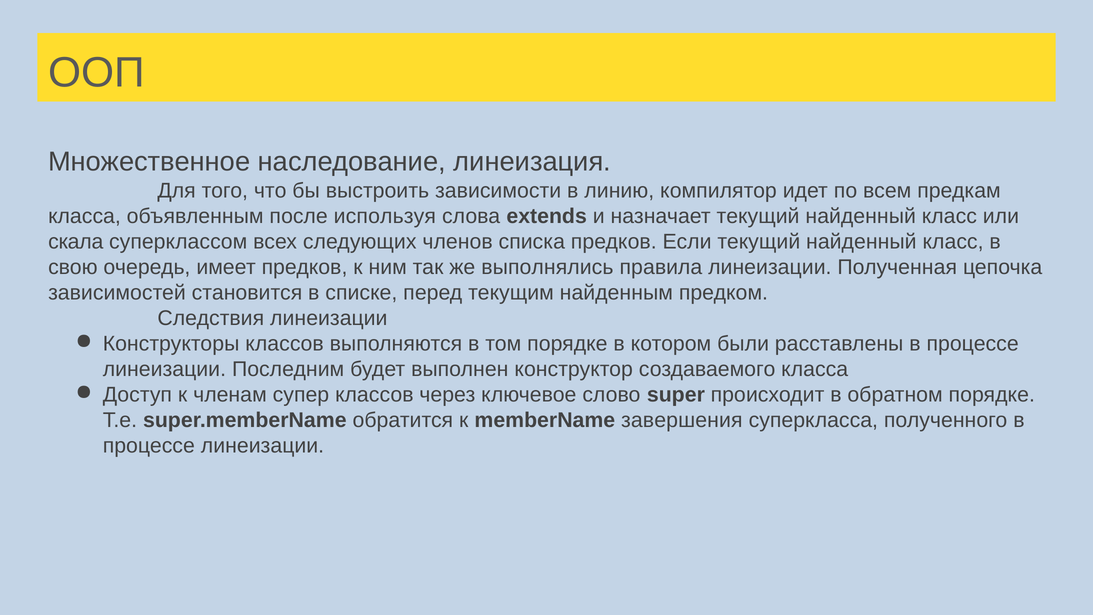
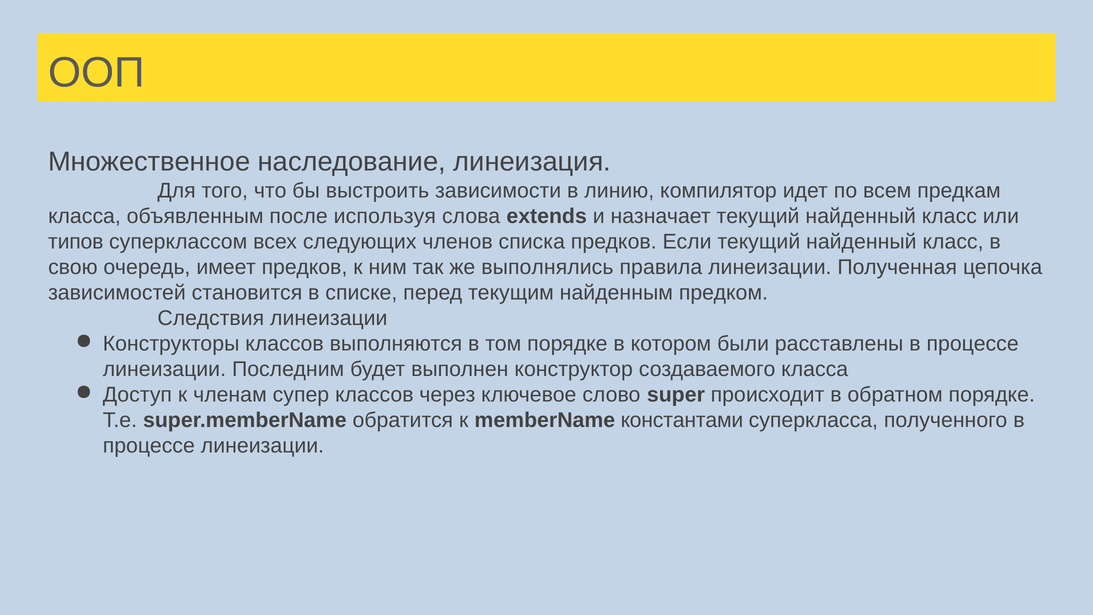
скала: скала -> типов
завершения: завершения -> константами
